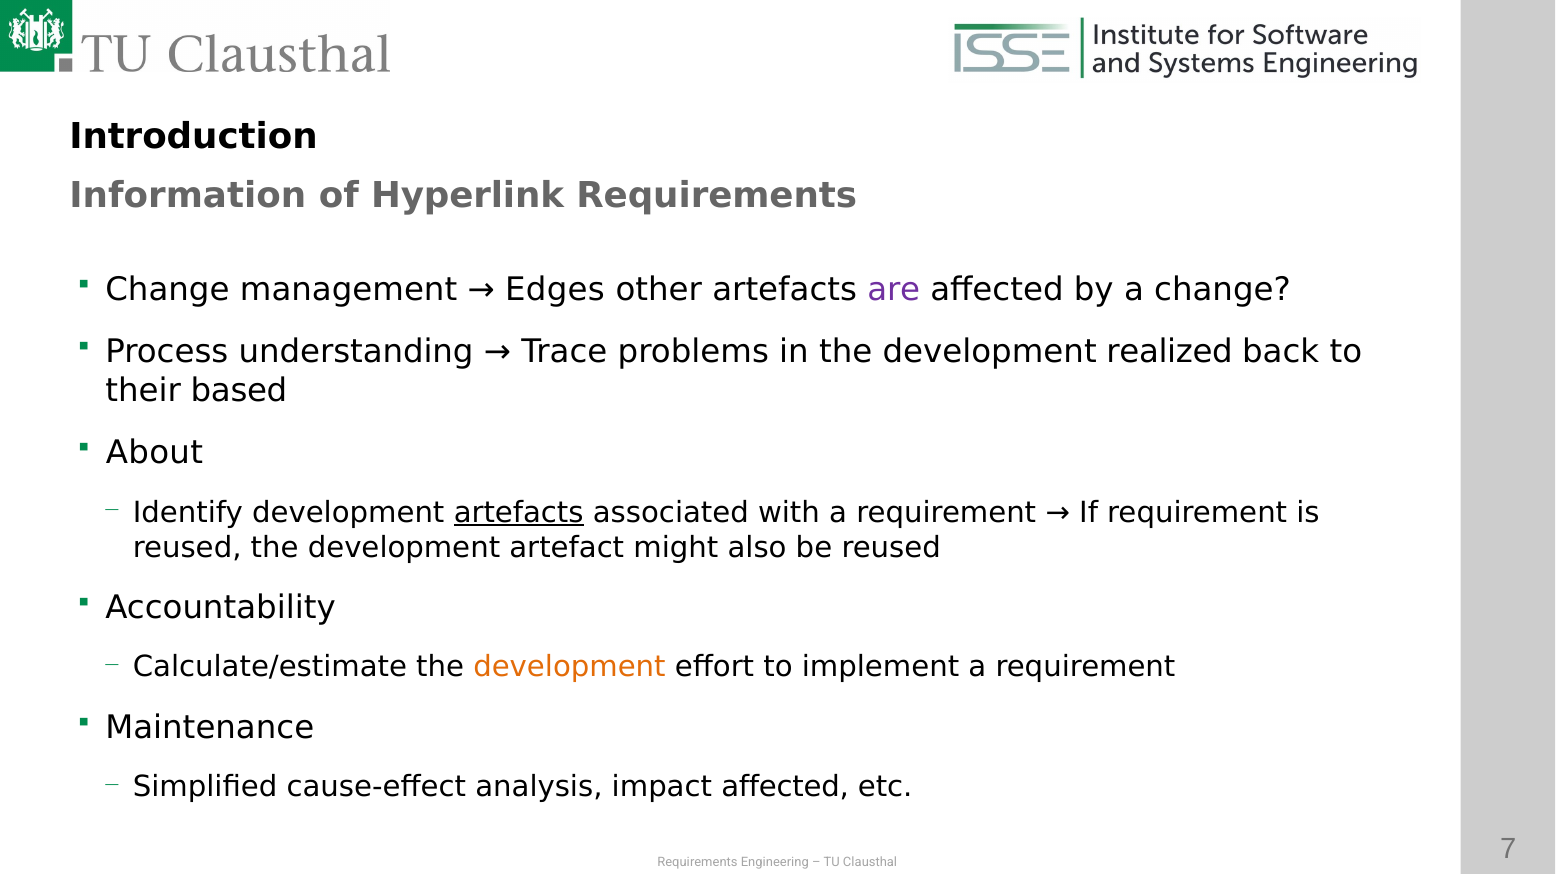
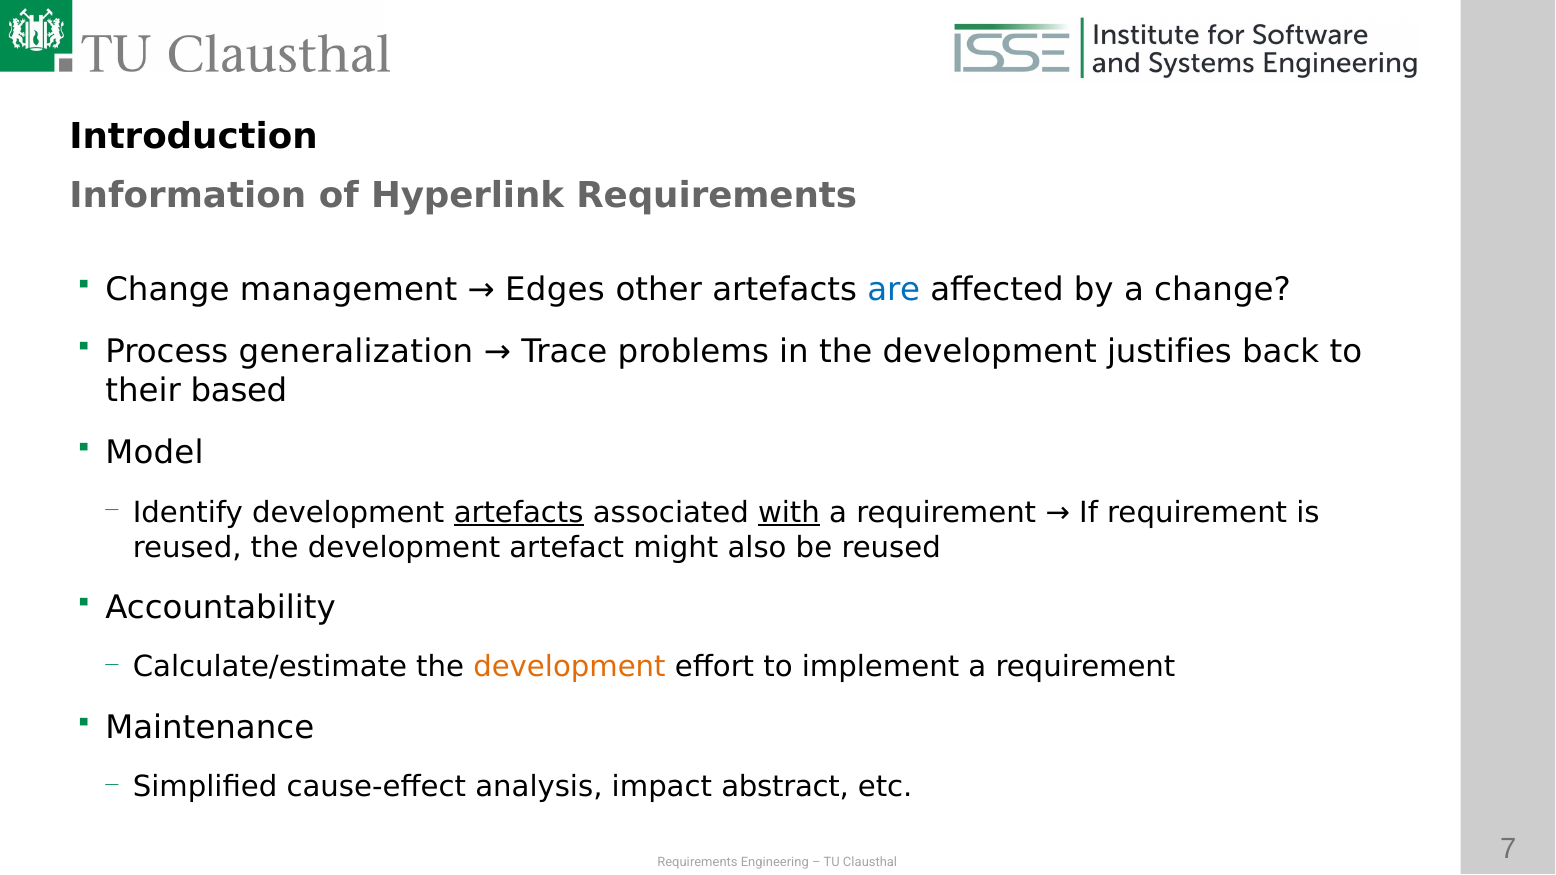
are colour: purple -> blue
understanding: understanding -> generalization
realized: realized -> justifies
About: About -> Model
with underline: none -> present
impact affected: affected -> abstract
